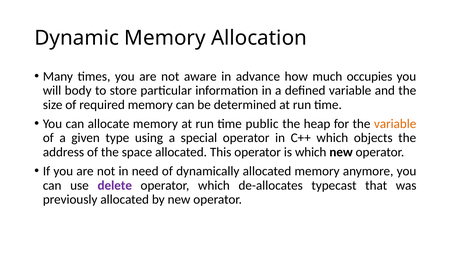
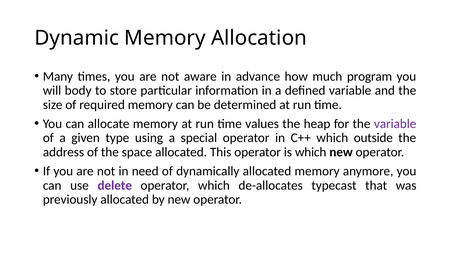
occupies: occupies -> program
public: public -> values
variable at (395, 124) colour: orange -> purple
objects: objects -> outside
